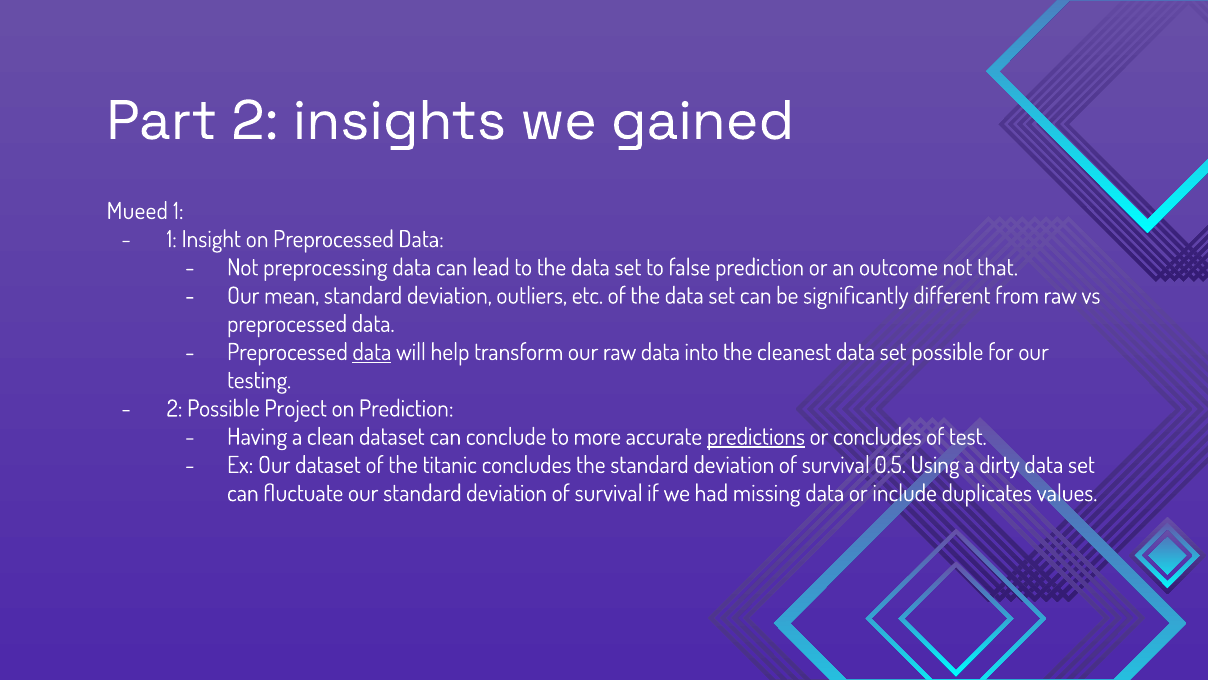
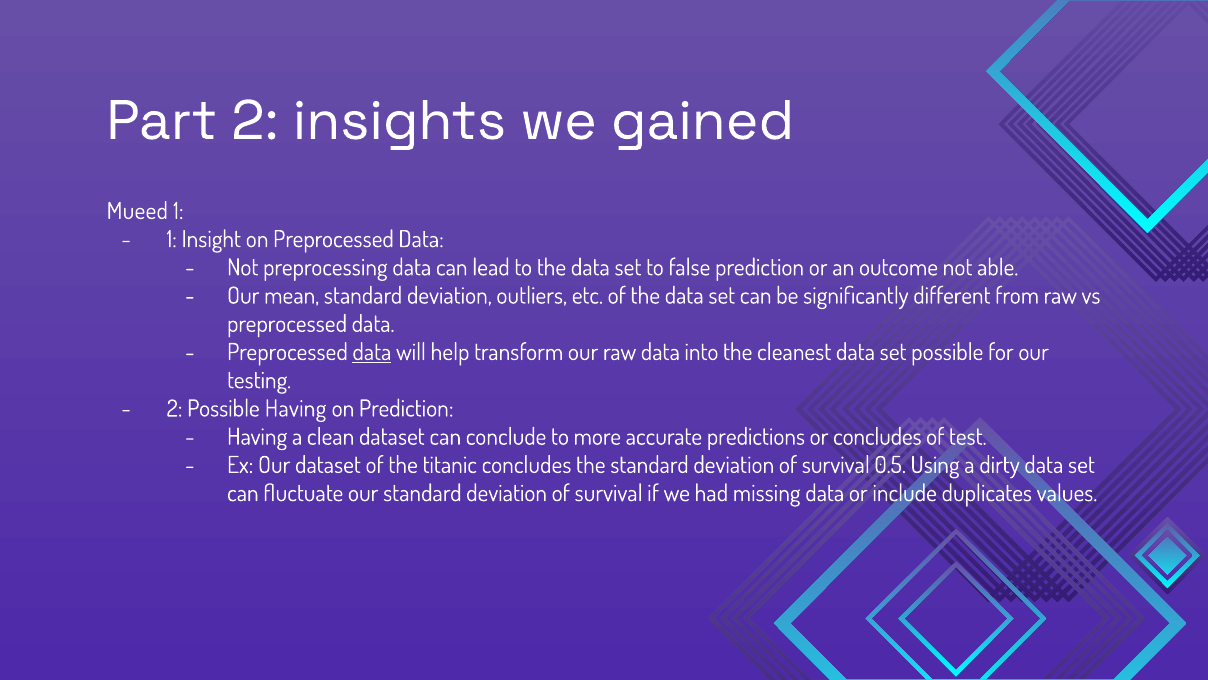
that: that -> able
Possible Project: Project -> Having
predictions underline: present -> none
